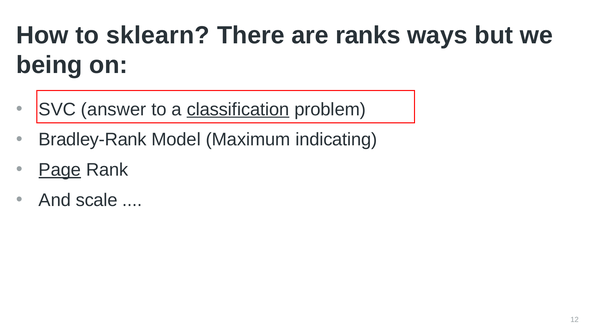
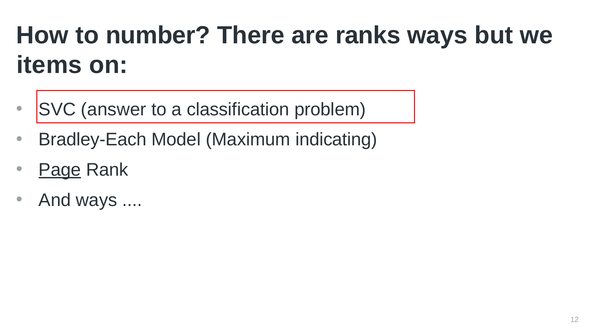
sklearn: sklearn -> number
being: being -> items
classification underline: present -> none
Bradley-Rank: Bradley-Rank -> Bradley-Each
And scale: scale -> ways
